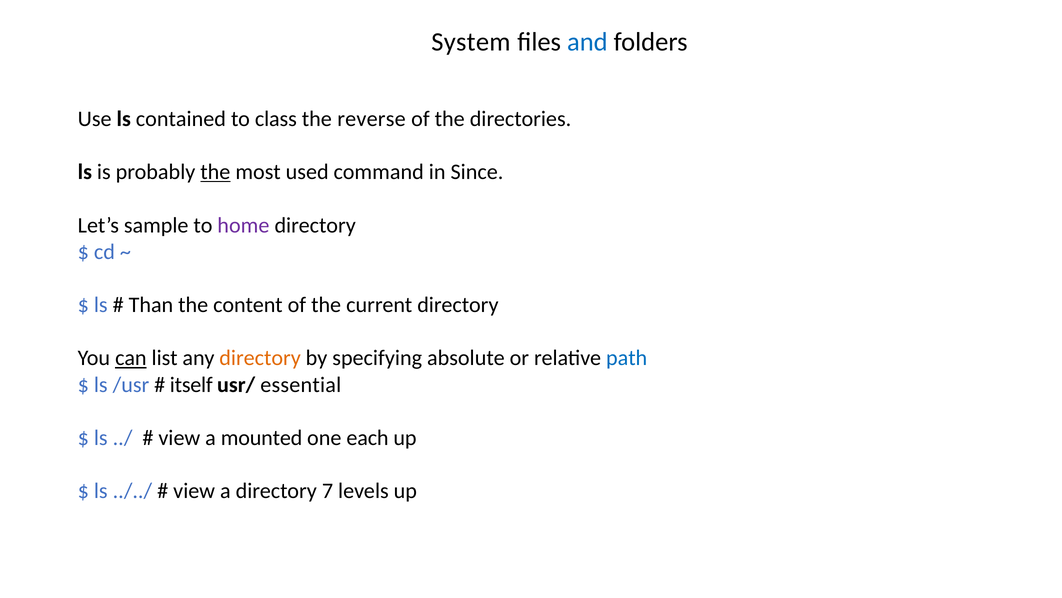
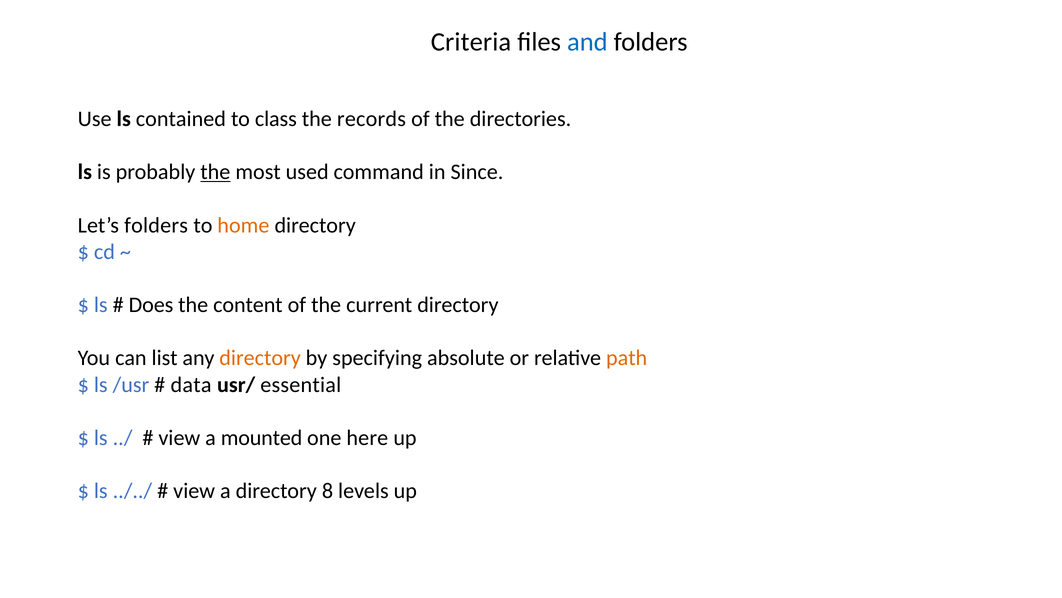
System: System -> Criteria
reverse: reverse -> records
Let’s sample: sample -> folders
home colour: purple -> orange
Than: Than -> Does
can underline: present -> none
path colour: blue -> orange
itself: itself -> data
each: each -> here
7: 7 -> 8
